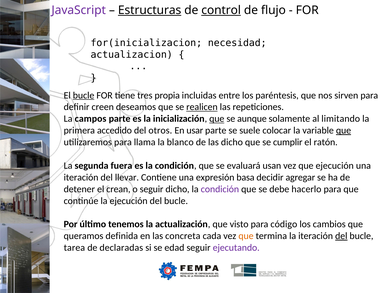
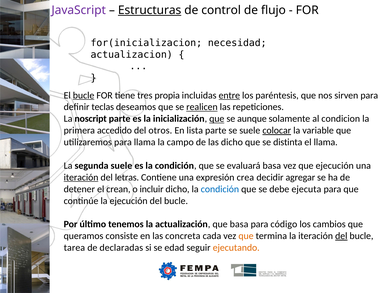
control underline: present -> none
entre underline: none -> present
creen: creen -> teclas
campos: campos -> noscript
limitando: limitando -> condicion
usar: usar -> lista
colocar underline: none -> present
que at (344, 130) underline: present -> none
blanco: blanco -> campo
cumplir: cumplir -> distinta
el ratón: ratón -> llama
segunda fuera: fuera -> suele
evaluará usan: usan -> basa
iteración at (81, 177) underline: none -> present
llevar: llevar -> letras
basa: basa -> crea
o seguir: seguir -> incluir
condición at (220, 189) colour: purple -> blue
hacerlo: hacerlo -> ejecuta
que visto: visto -> basa
definida: definida -> consiste
ejecutando colour: purple -> orange
